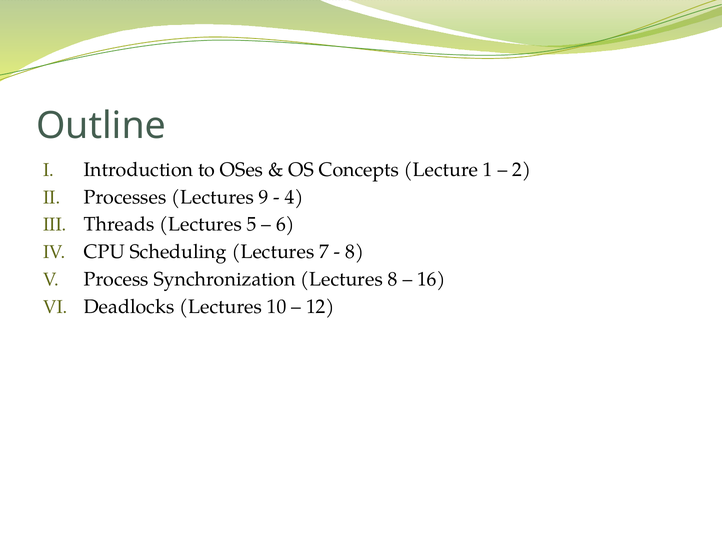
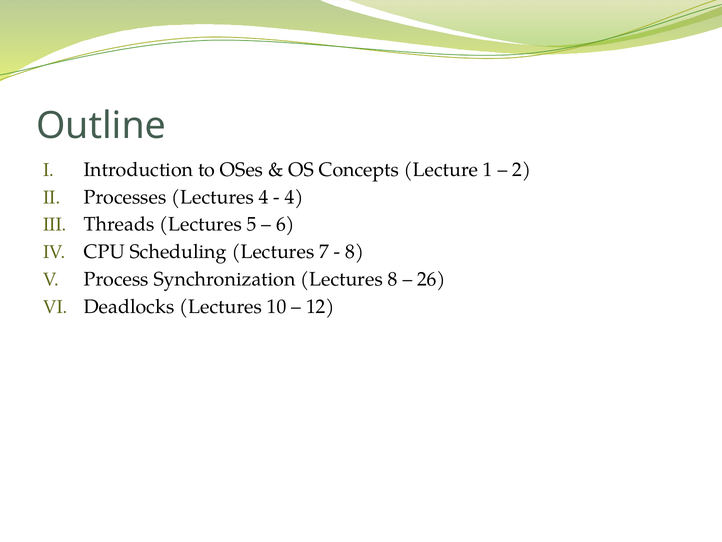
Lectures 9: 9 -> 4
16: 16 -> 26
